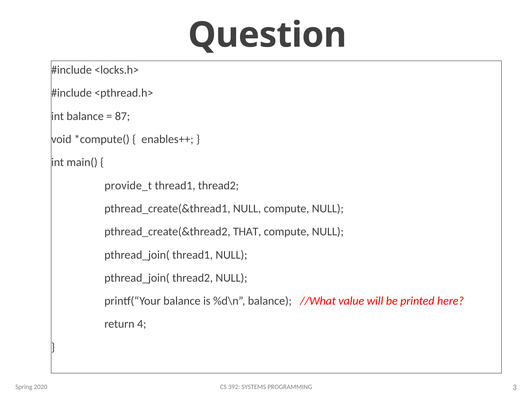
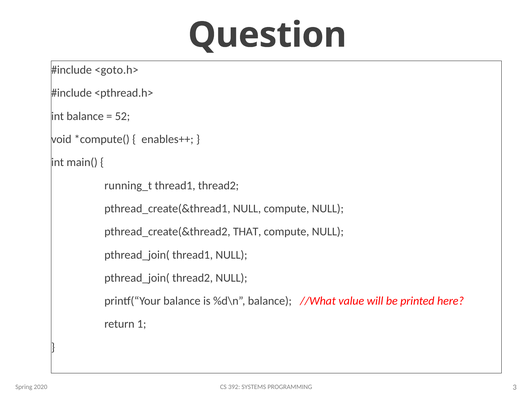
<locks.h>: <locks.h> -> <goto.h>
87: 87 -> 52
provide_t: provide_t -> running_t
4: 4 -> 1
